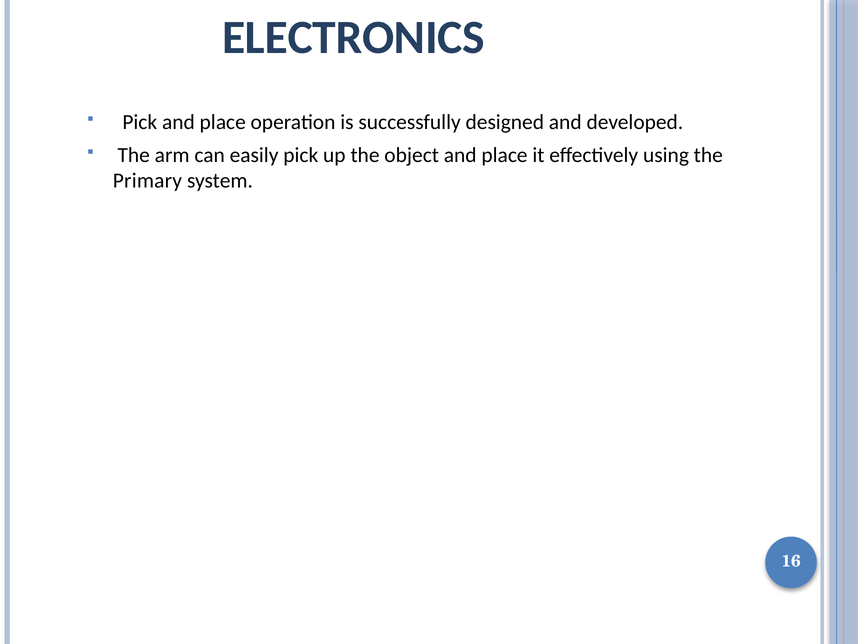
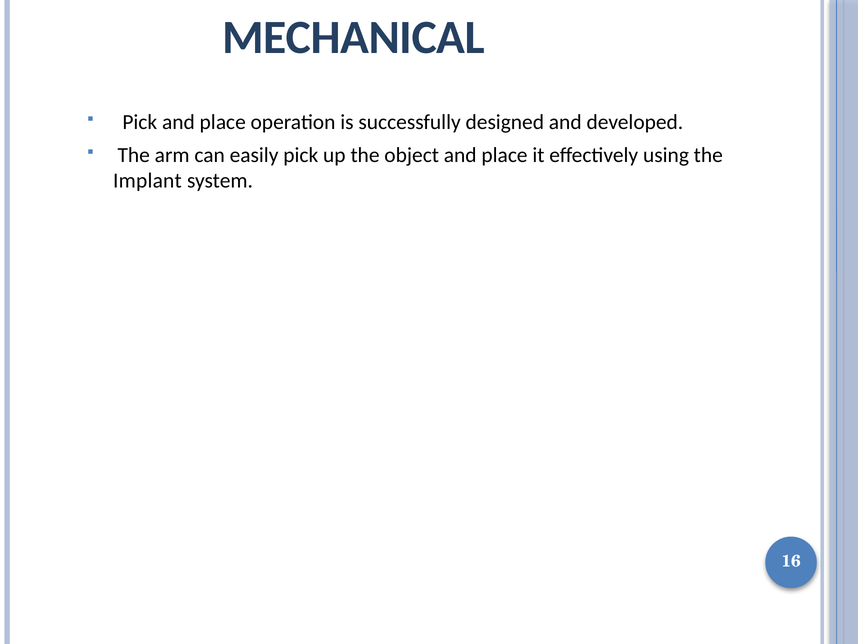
ELECTRONICS: ELECTRONICS -> MECHANICAL
Primary: Primary -> Implant
